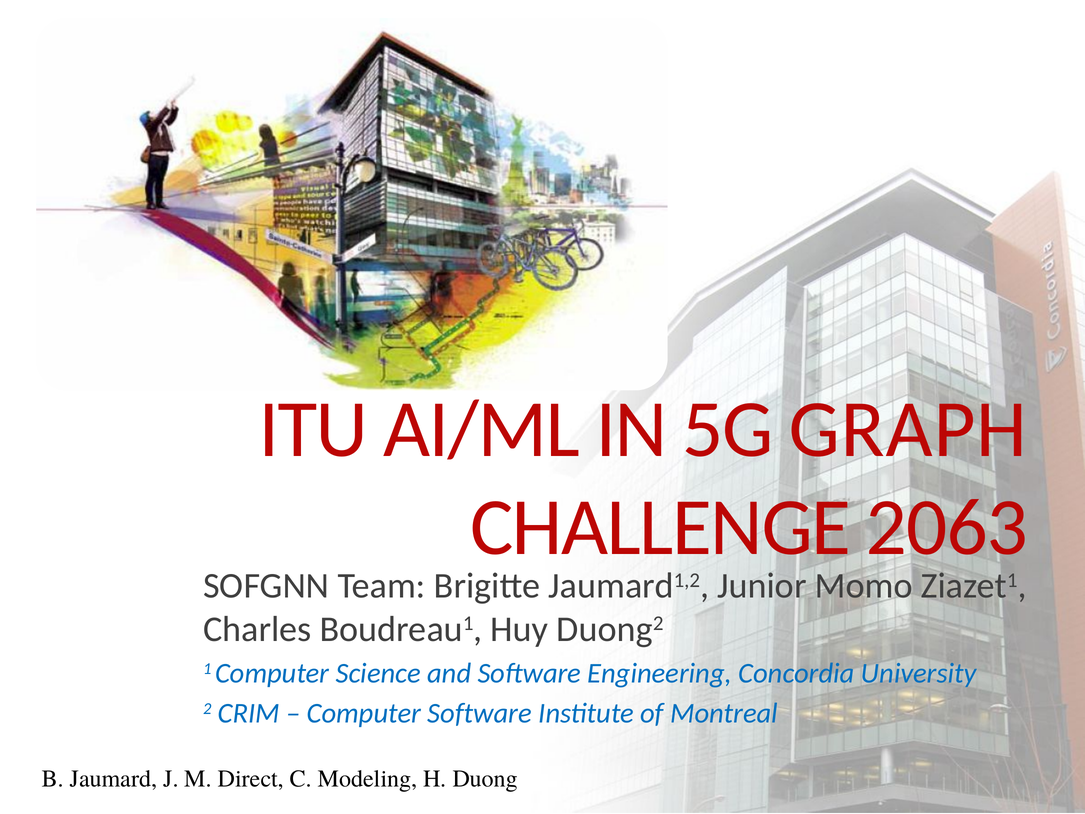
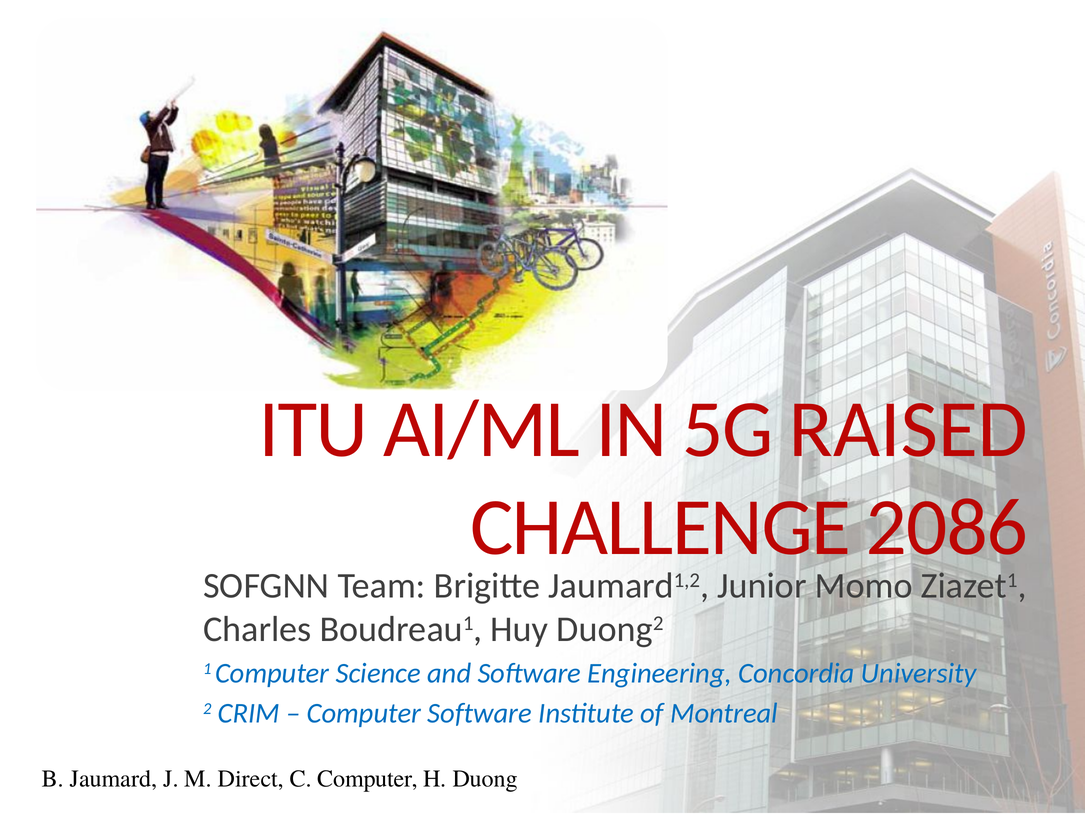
GRAPH: GRAPH -> RAISED
2063: 2063 -> 2086
C Modeling: Modeling -> Computer
